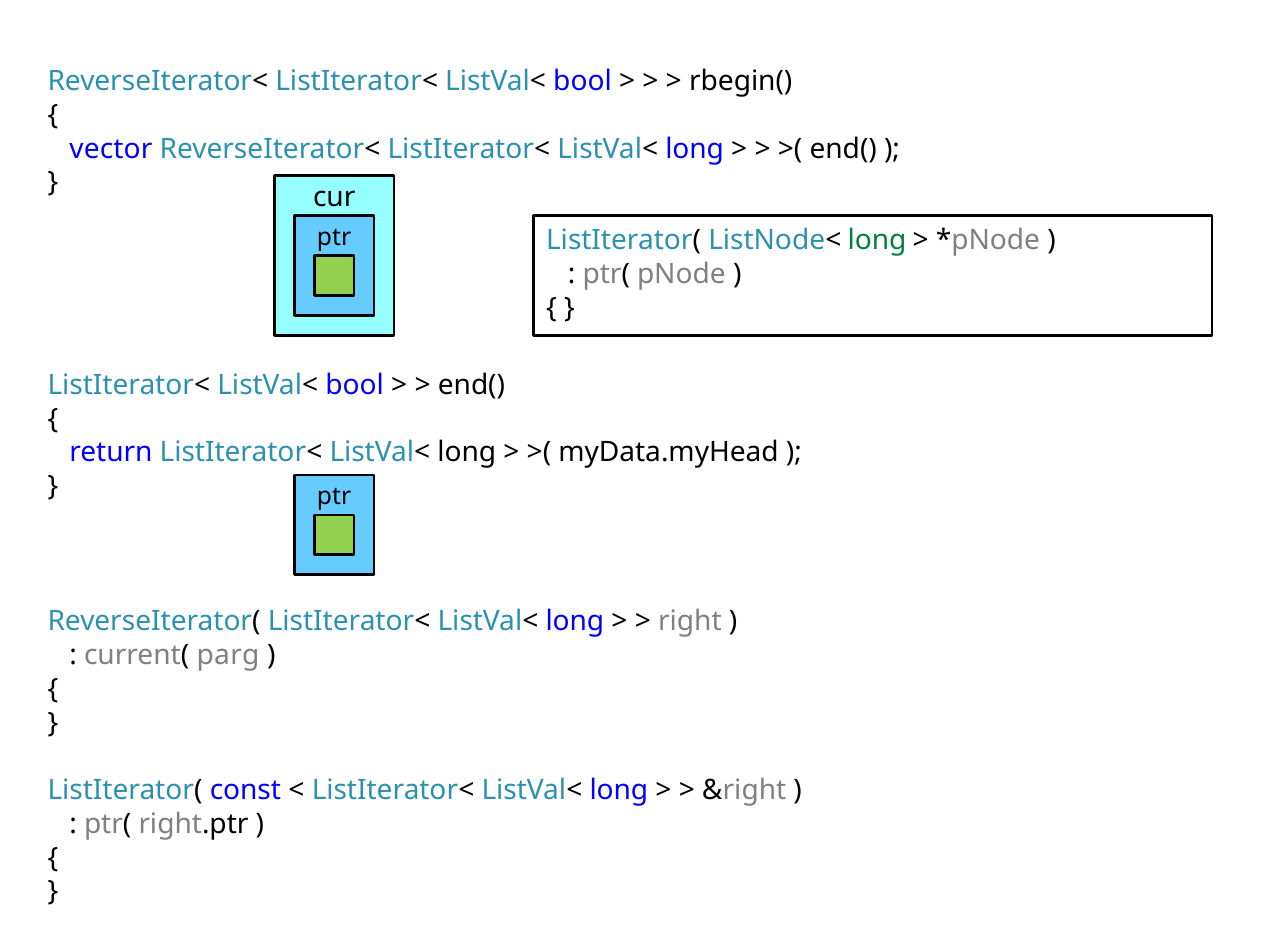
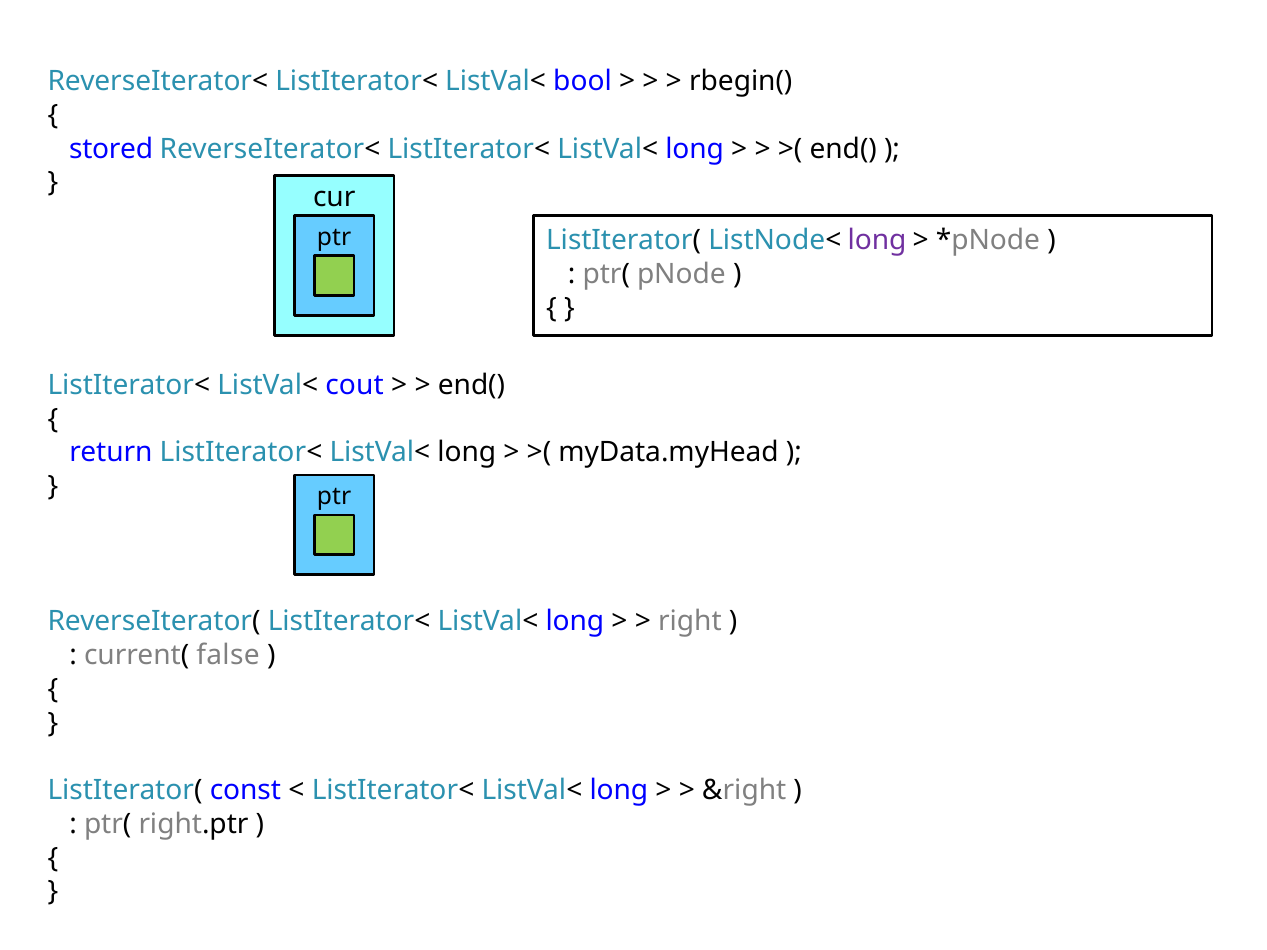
vector: vector -> stored
long at (877, 241) colour: green -> purple
bool at (355, 385): bool -> cout
parg: parg -> false
